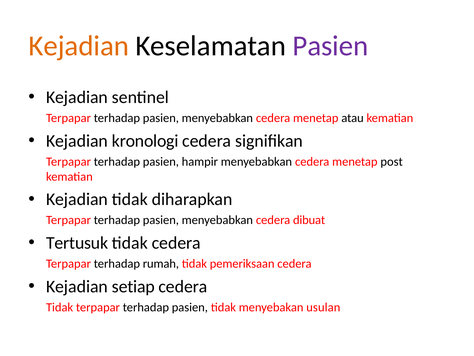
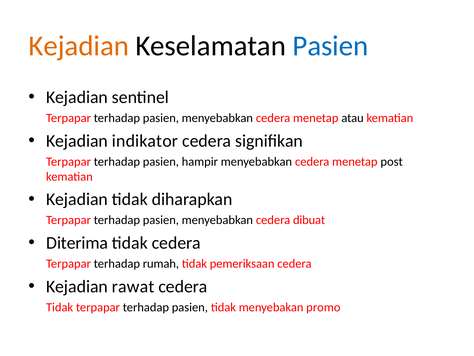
Pasien at (330, 46) colour: purple -> blue
kronologi: kronologi -> indikator
Tertusuk: Tertusuk -> Diterima
setiap: setiap -> rawat
usulan: usulan -> promo
